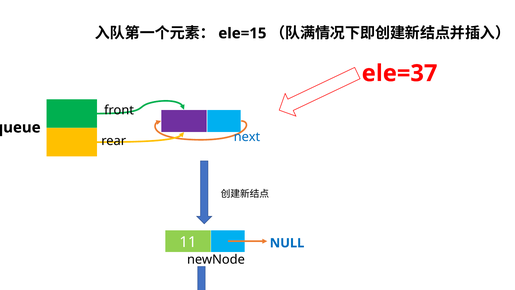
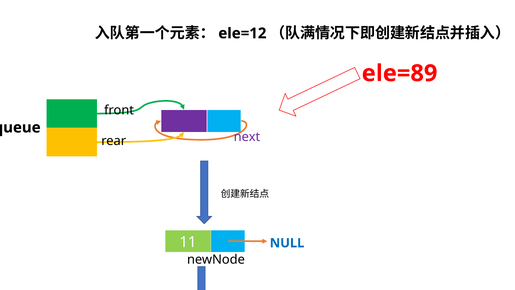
ele=15: ele=15 -> ele=12
ele=37: ele=37 -> ele=89
next colour: blue -> purple
